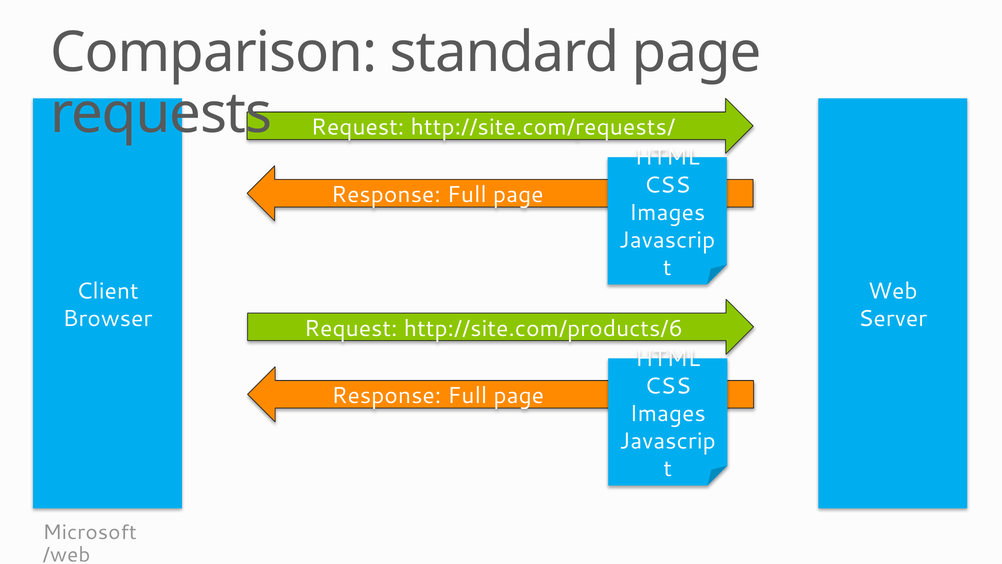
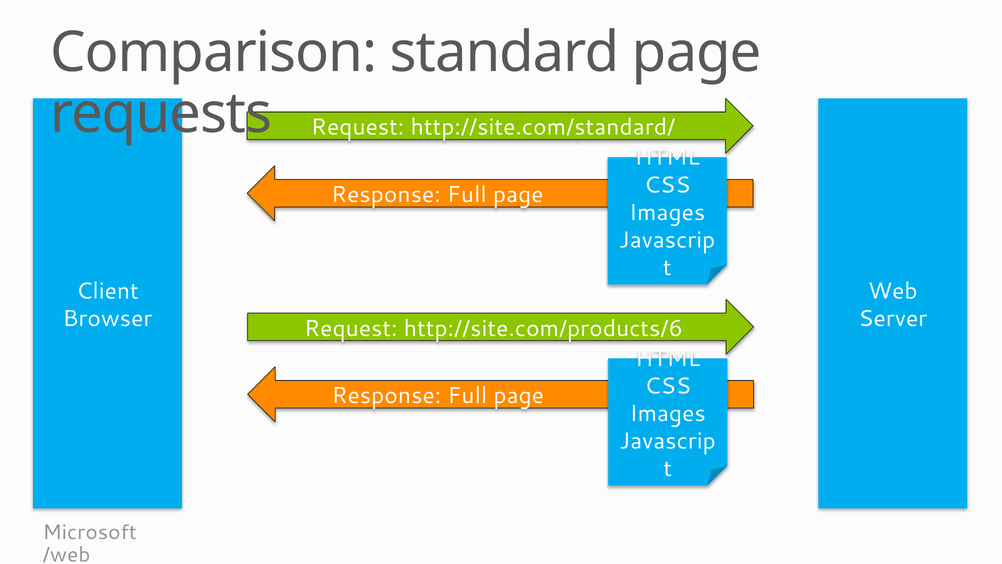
http://site.com/requests/: http://site.com/requests/ -> http://site.com/standard/
